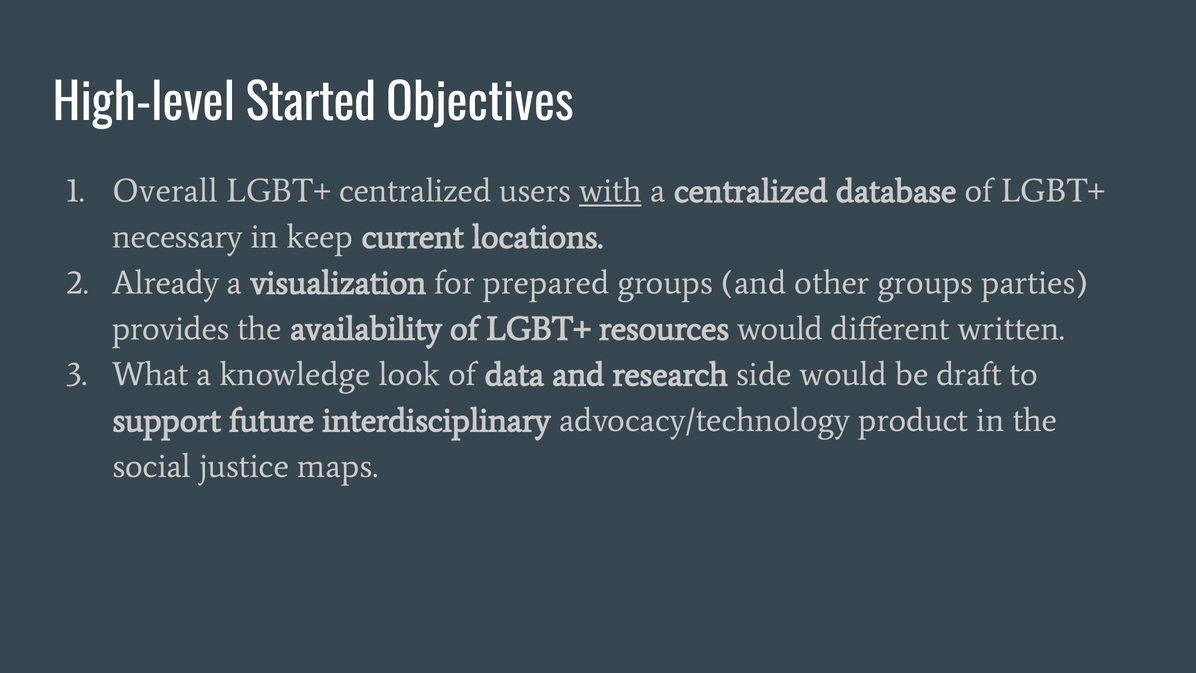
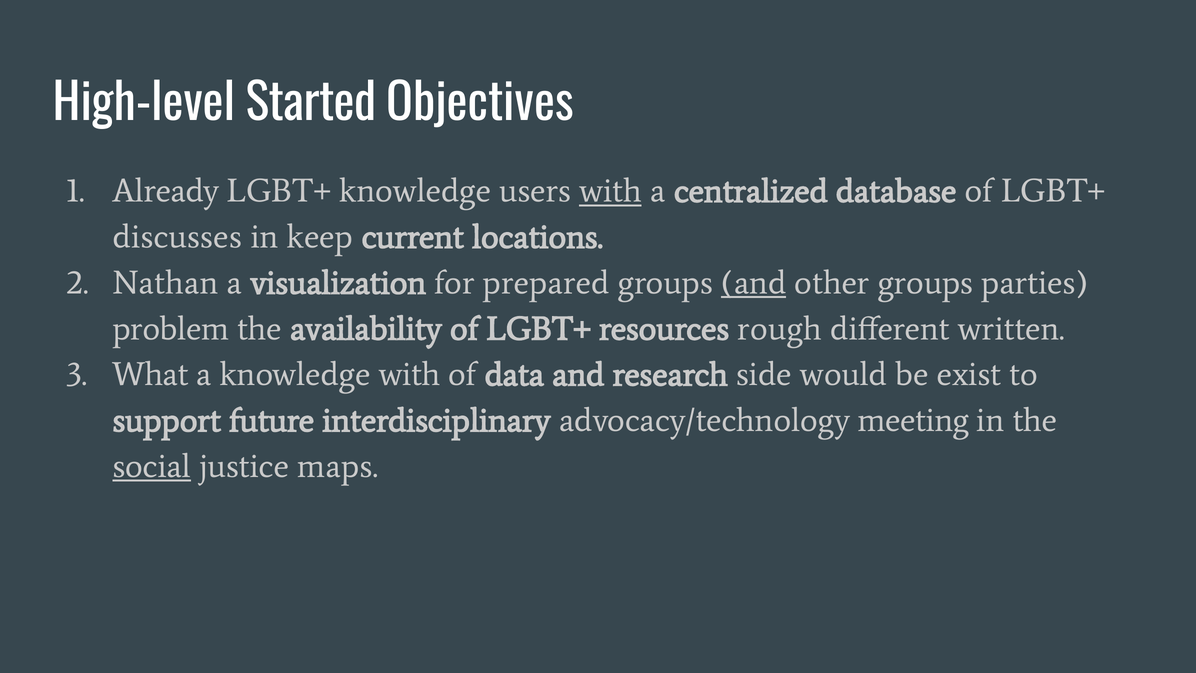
Overall: Overall -> Already
LGBT+ centralized: centralized -> knowledge
necessary: necessary -> discusses
Already: Already -> Nathan
and at (754, 283) underline: none -> present
provides: provides -> problem
resources would: would -> rough
knowledge look: look -> with
draft: draft -> exist
product: product -> meeting
social underline: none -> present
